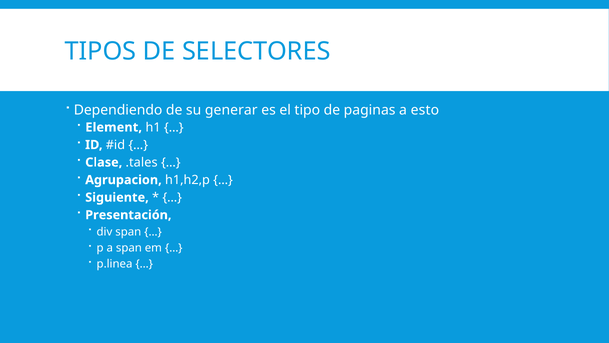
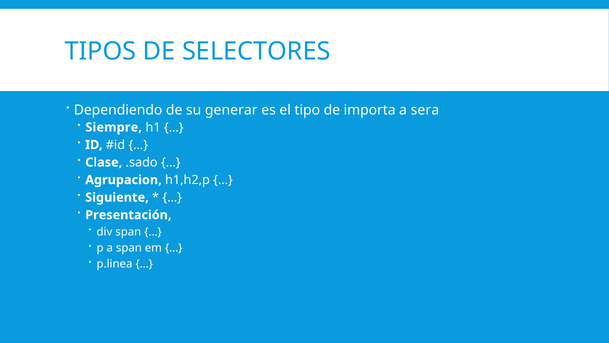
paginas: paginas -> importa
esto: esto -> sera
Element: Element -> Siempre
.tales: .tales -> .sado
